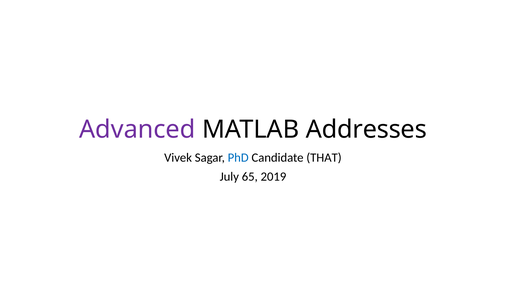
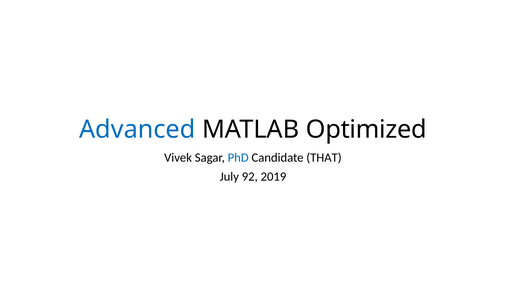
Advanced colour: purple -> blue
Addresses: Addresses -> Optimized
65: 65 -> 92
